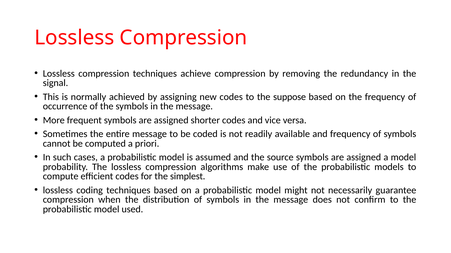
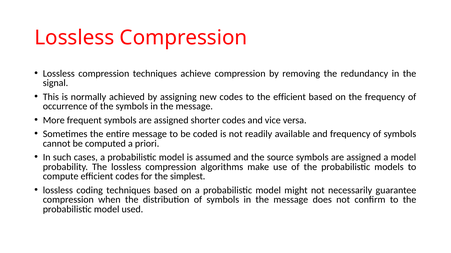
the suppose: suppose -> efficient
